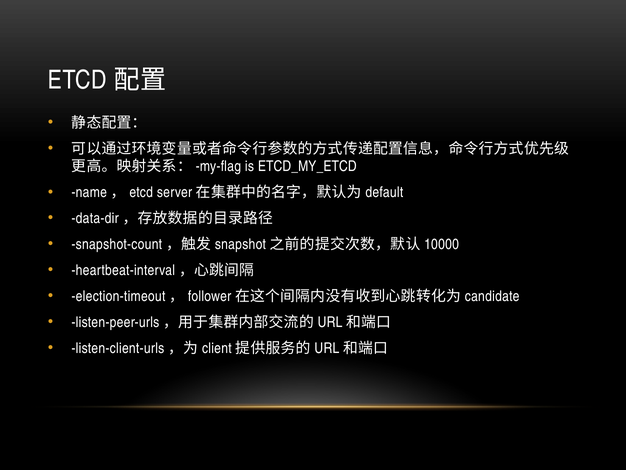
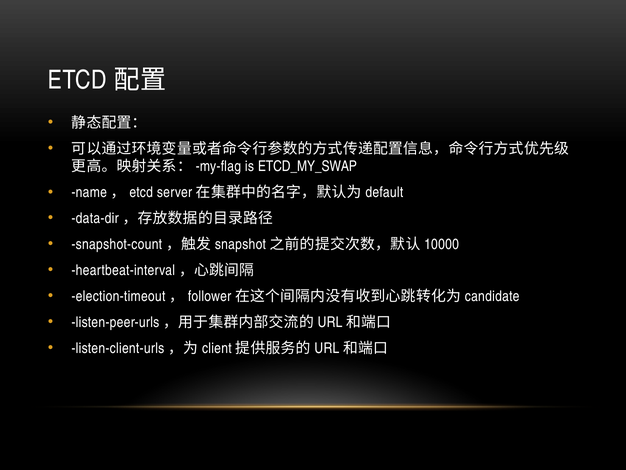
ETCD_MY_ETCD: ETCD_MY_ETCD -> ETCD_MY_SWAP
